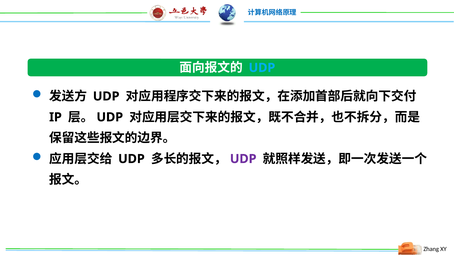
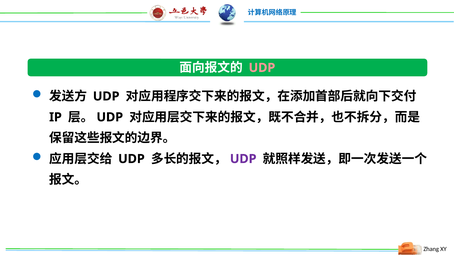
UDP at (262, 68) colour: light blue -> pink
